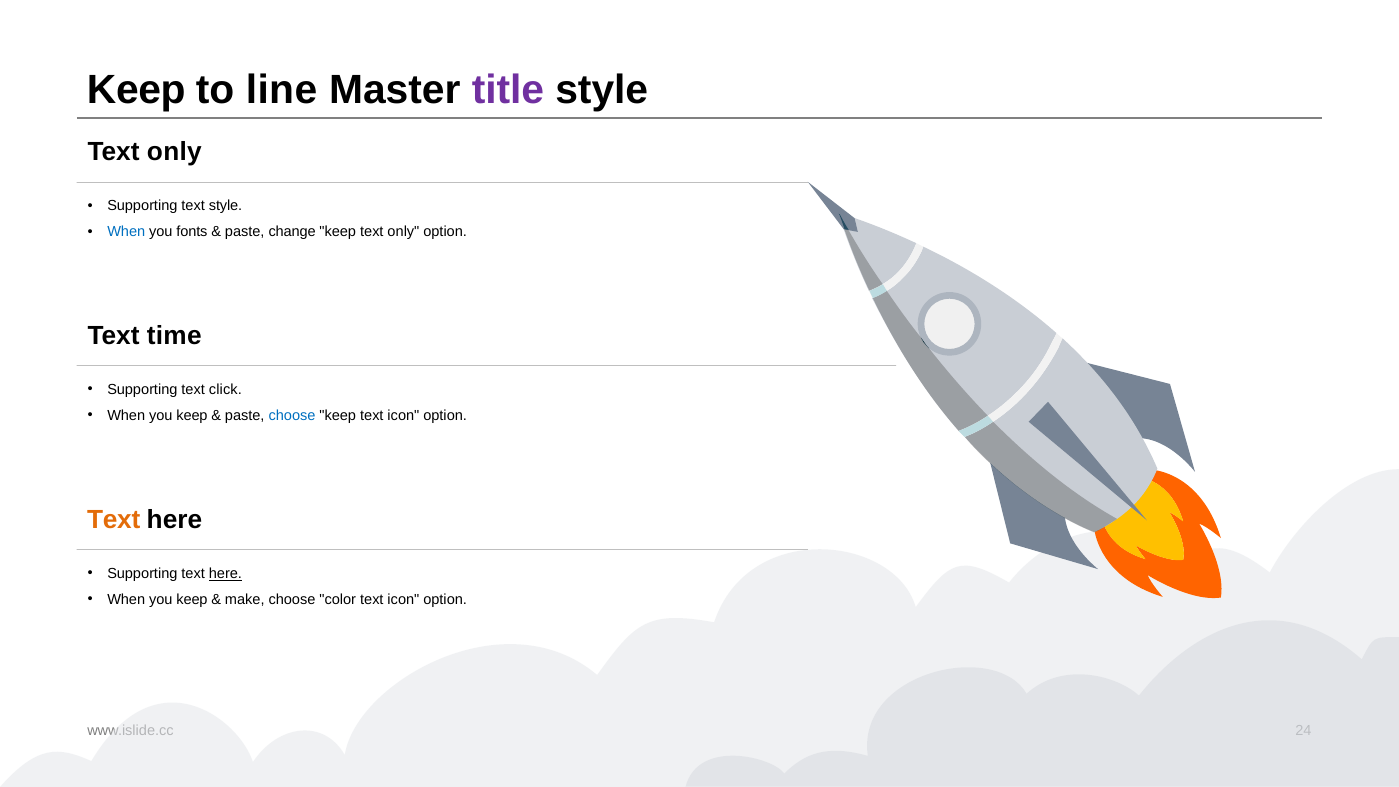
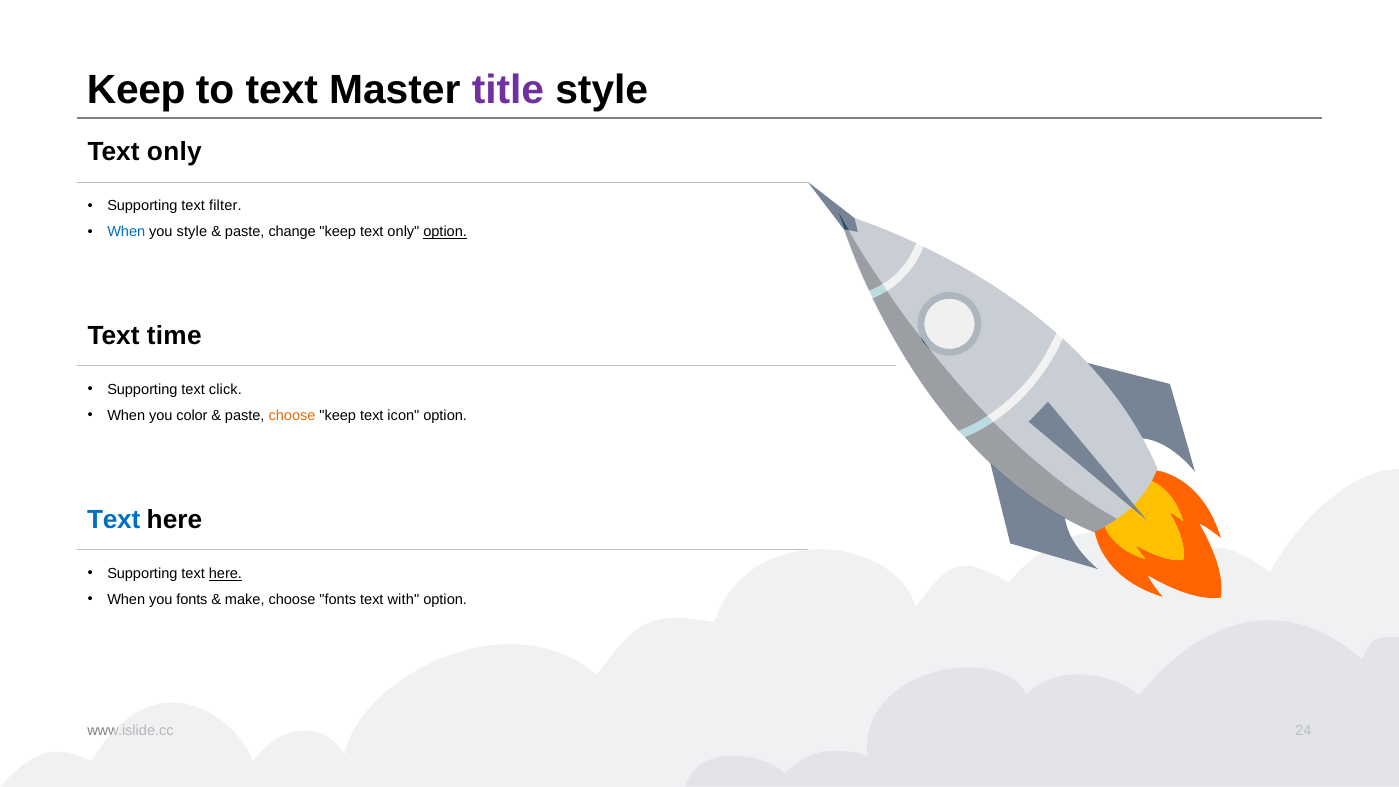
to line: line -> text
text style: style -> filter
you fonts: fonts -> style
option at (445, 232) underline: none -> present
keep at (192, 416): keep -> color
choose at (292, 416) colour: blue -> orange
Text at (114, 519) colour: orange -> blue
keep at (192, 600): keep -> fonts
choose color: color -> fonts
icon at (403, 600): icon -> with
